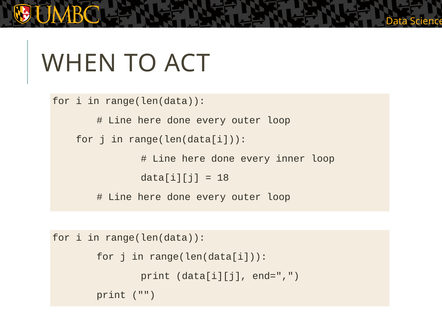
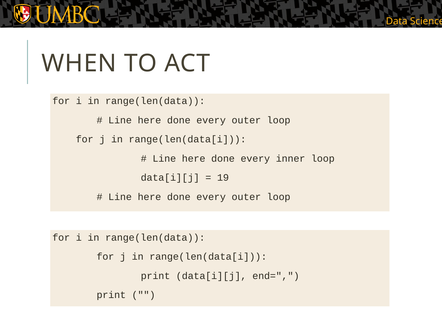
18: 18 -> 19
